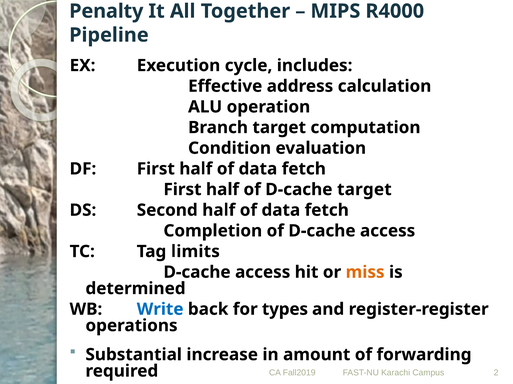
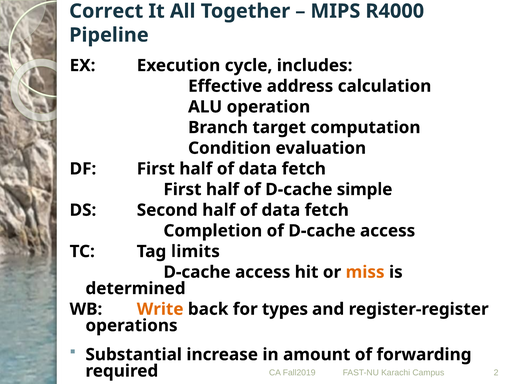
Penalty: Penalty -> Correct
D-cache target: target -> simple
Write colour: blue -> orange
